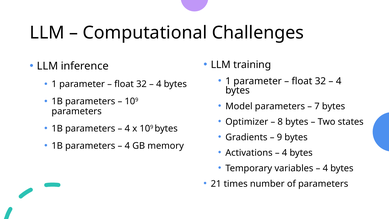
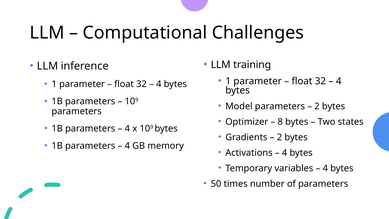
7 at (317, 106): 7 -> 2
9 at (279, 137): 9 -> 2
21: 21 -> 50
